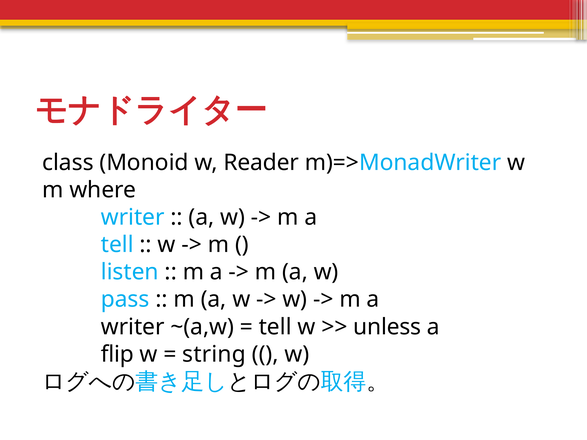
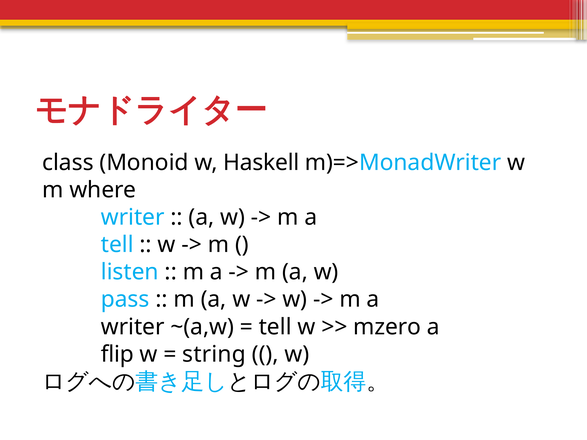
Reader: Reader -> Haskell
unless: unless -> mzero
